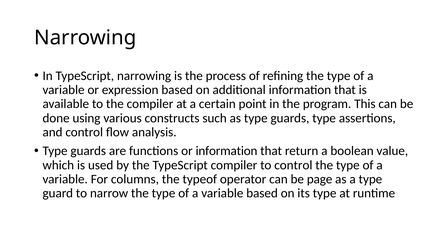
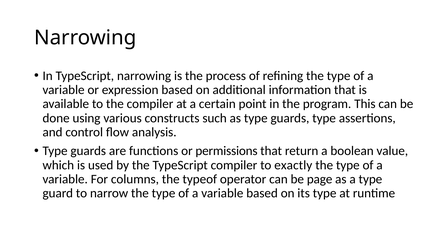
or information: information -> permissions
to control: control -> exactly
